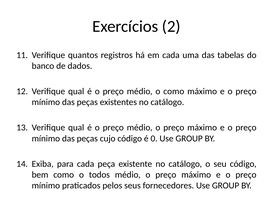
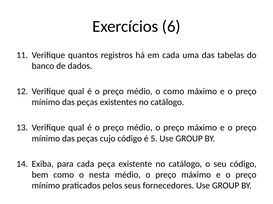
2: 2 -> 6
0: 0 -> 5
todos: todos -> nesta
